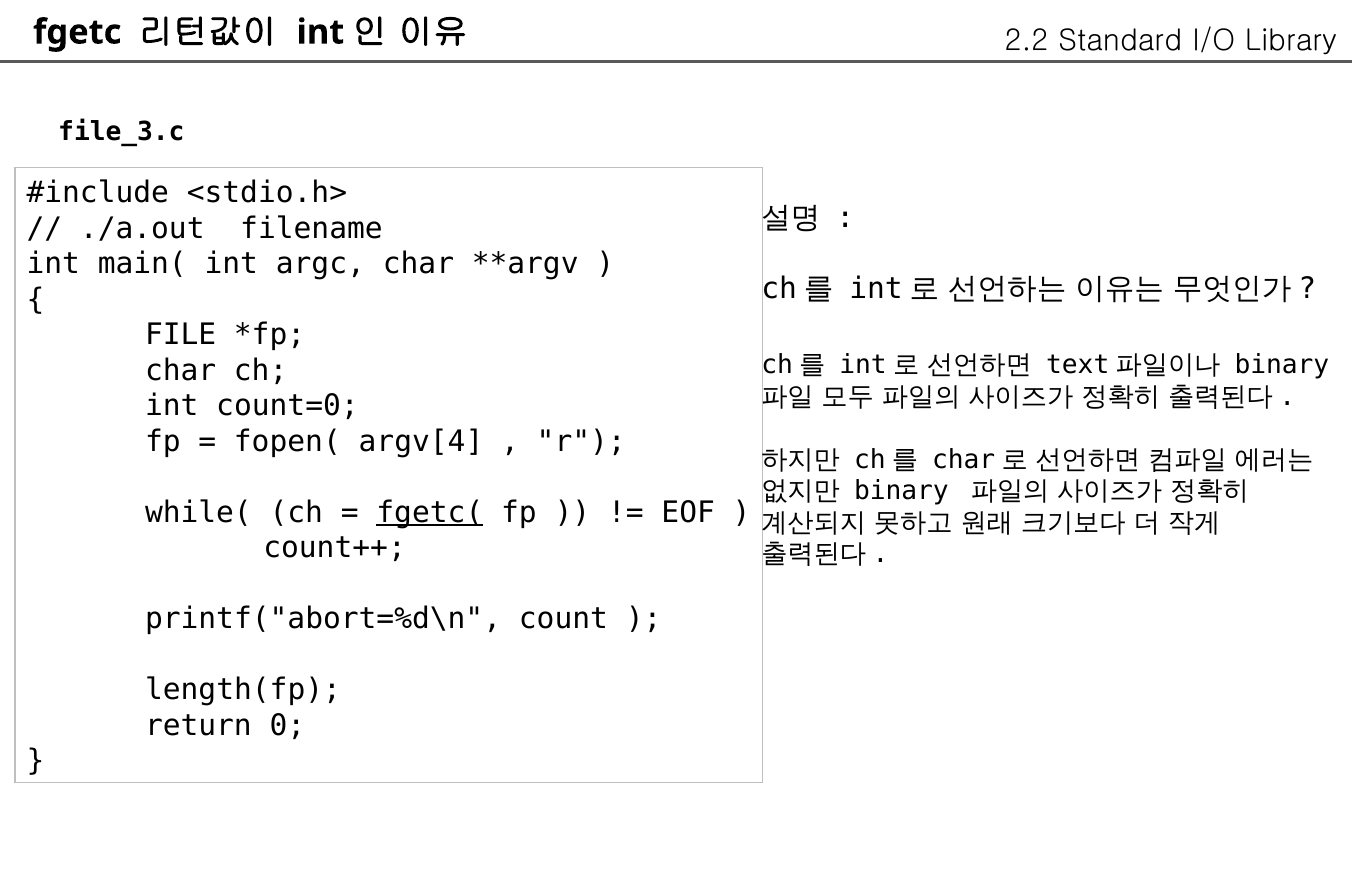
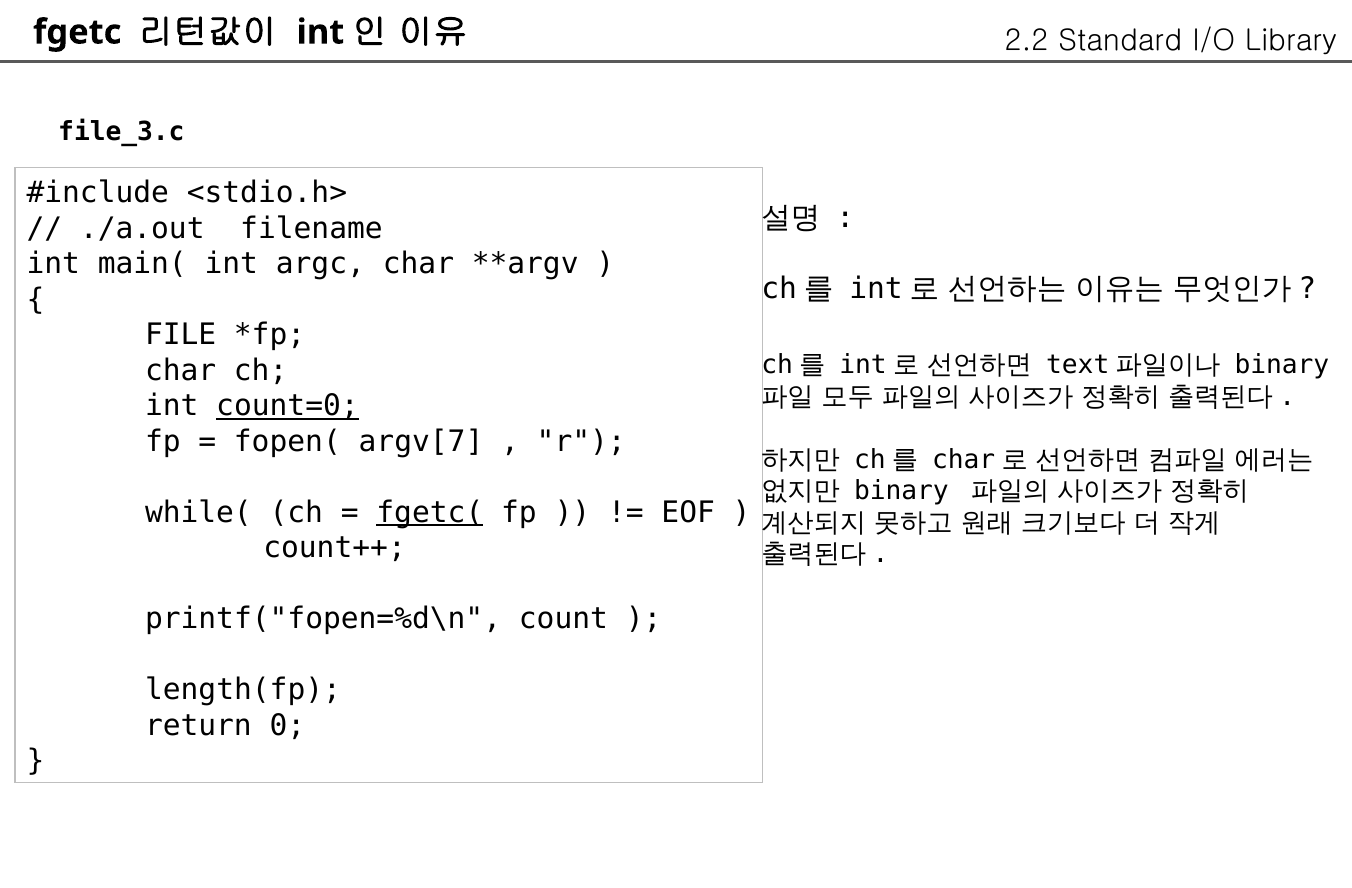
count=0 underline: none -> present
argv[4: argv[4 -> argv[7
printf("abort=%d\n: printf("abort=%d\n -> printf("fopen=%d\n
